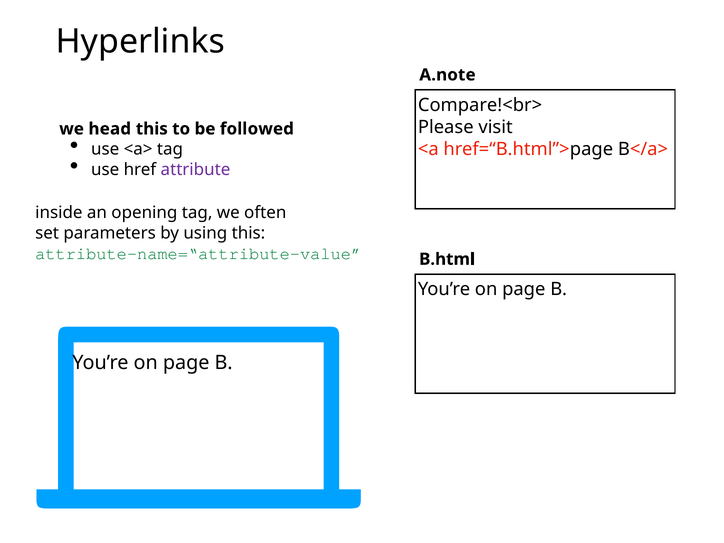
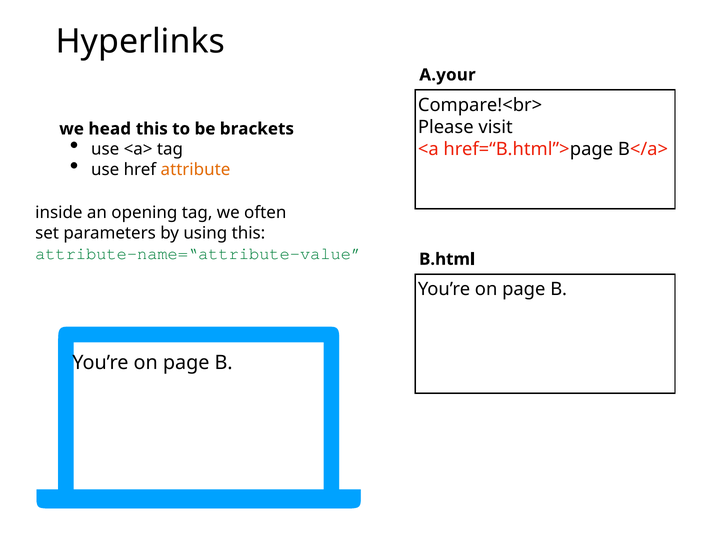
A.note: A.note -> A.your
followed: followed -> brackets
attribute colour: purple -> orange
